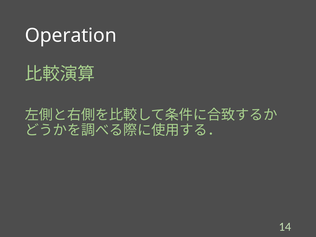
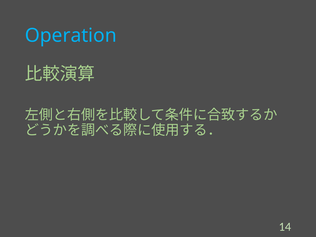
Operation colour: white -> light blue
